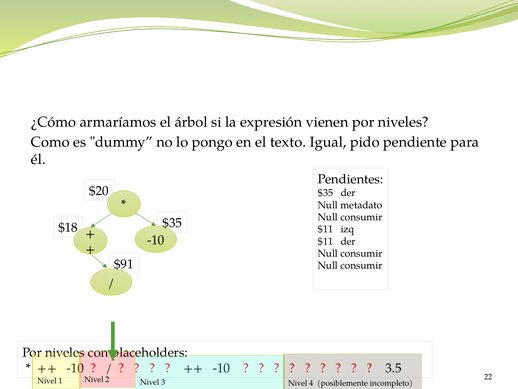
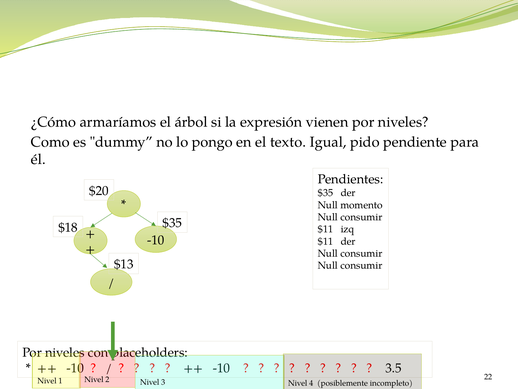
metadato: metadato -> momento
$91: $91 -> $13
